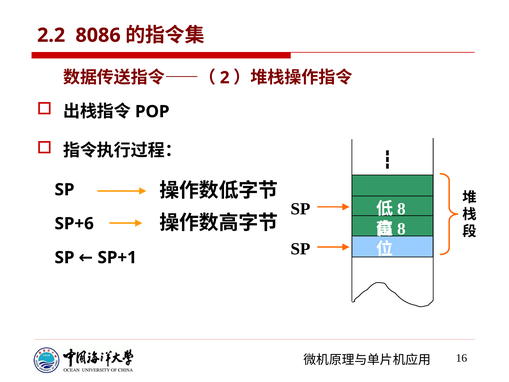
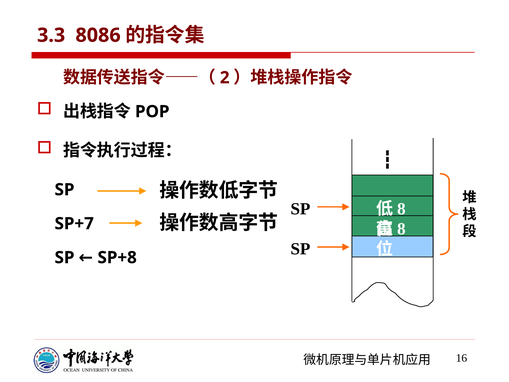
2.2: 2.2 -> 3.3
SP+6: SP+6 -> SP+7
SP+1: SP+1 -> SP+8
